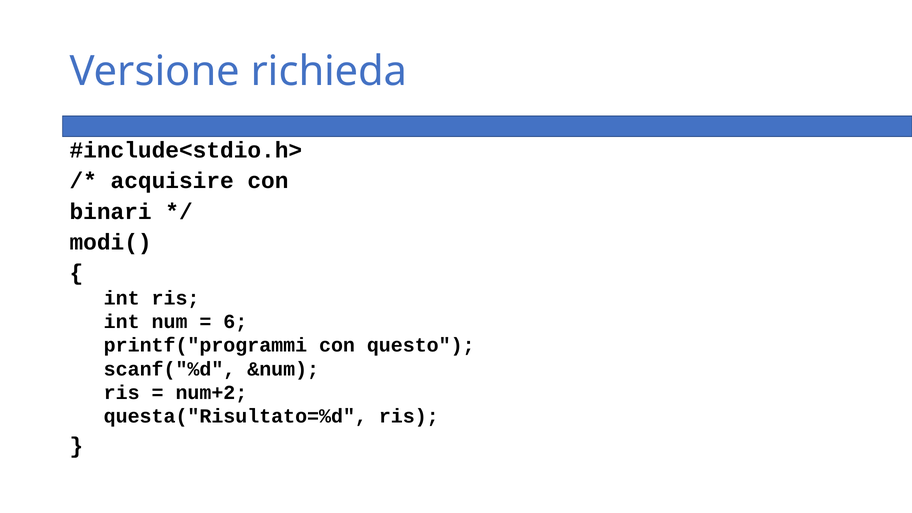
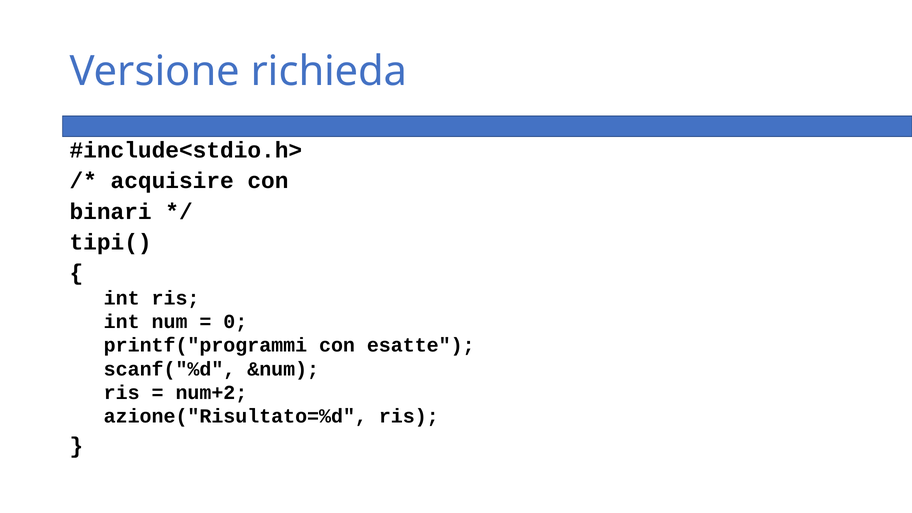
modi(: modi( -> tipi(
6: 6 -> 0
questo: questo -> esatte
questa("Risultato=%d: questa("Risultato=%d -> azione("Risultato=%d
